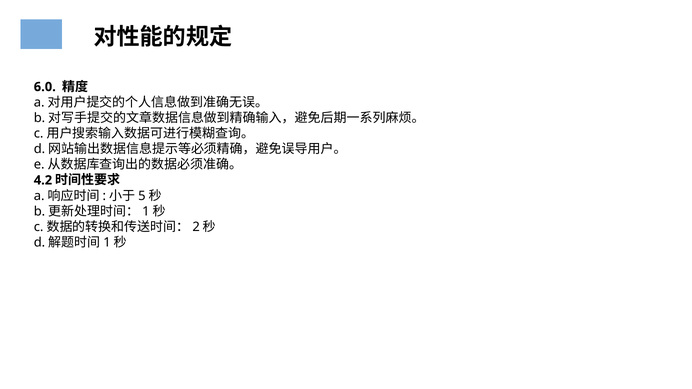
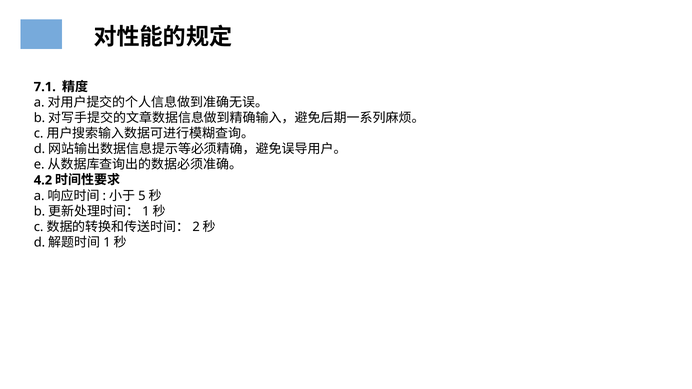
6.0: 6.0 -> 7.1
